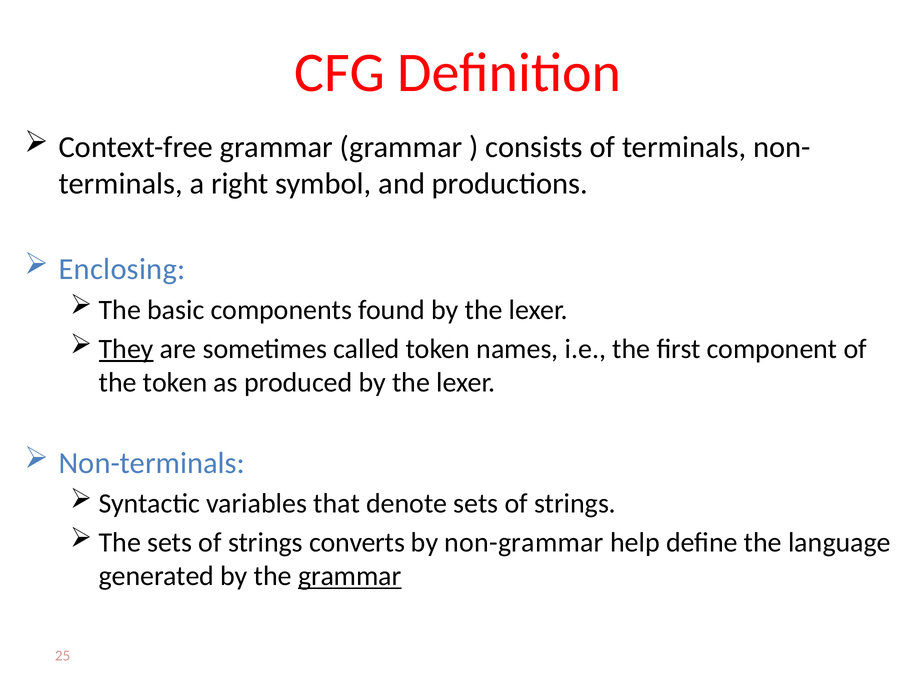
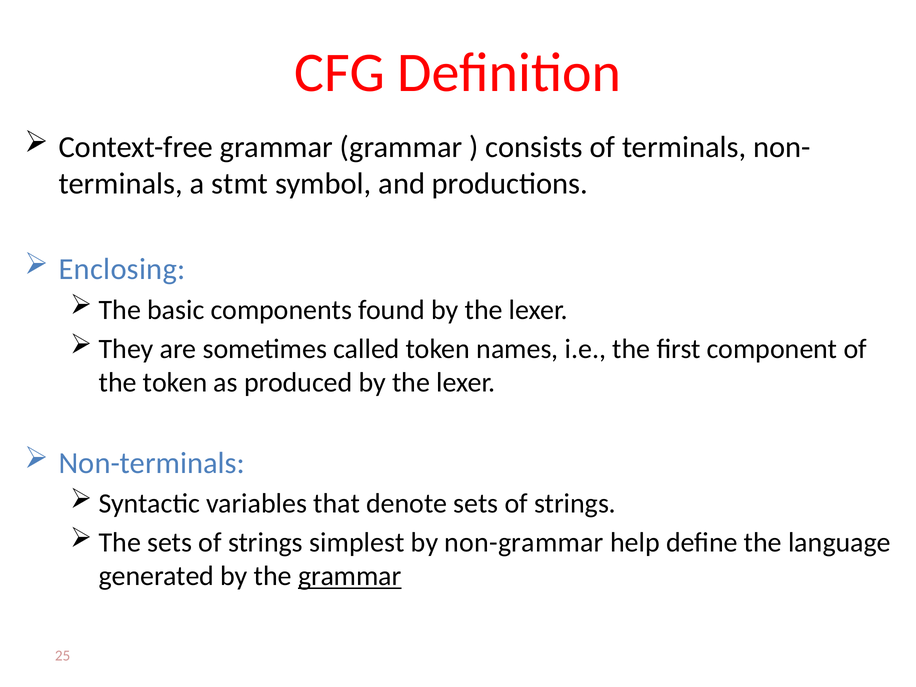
right: right -> stmt
They underline: present -> none
converts: converts -> simplest
